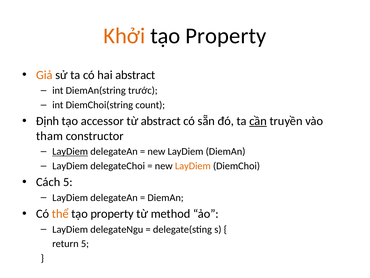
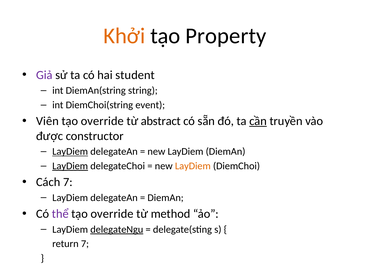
Giả colour: orange -> purple
hai abstract: abstract -> student
trước: trước -> string
count: count -> event
Định: Định -> Viên
accessor at (102, 121): accessor -> override
tham: tham -> được
LayDiem at (70, 166) underline: none -> present
Cách 5: 5 -> 7
thể colour: orange -> purple
property at (112, 213): property -> override
delegateNgu underline: none -> present
return 5: 5 -> 7
